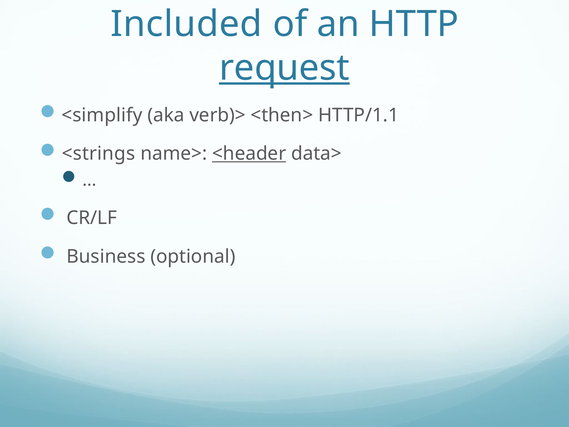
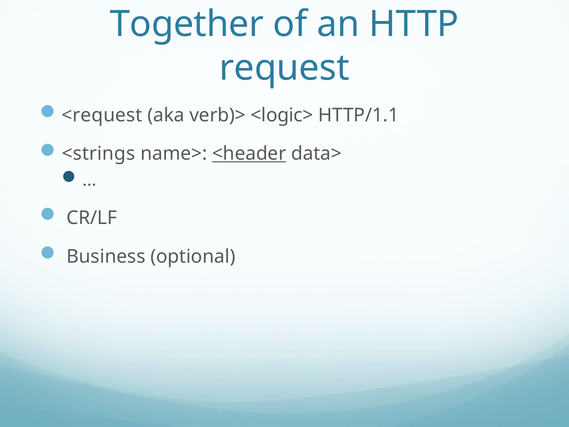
Included: Included -> Together
request underline: present -> none
<simplify: <simplify -> <request
<then>: <then> -> <logic>
